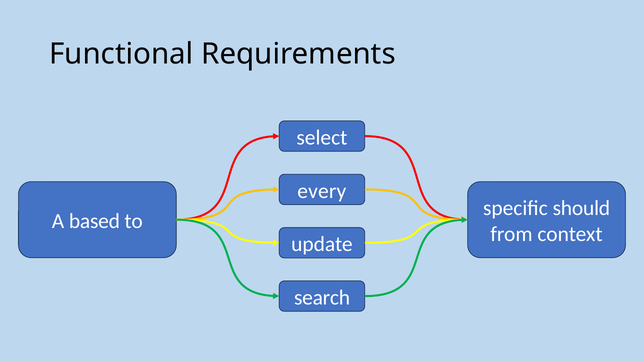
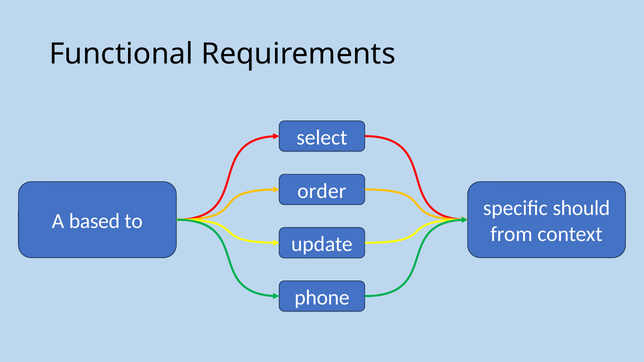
every: every -> order
search: search -> phone
